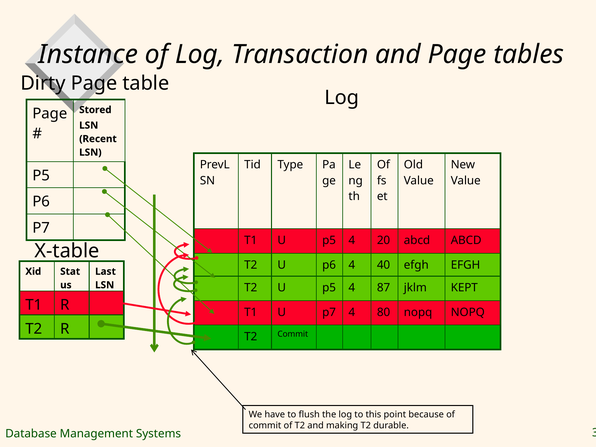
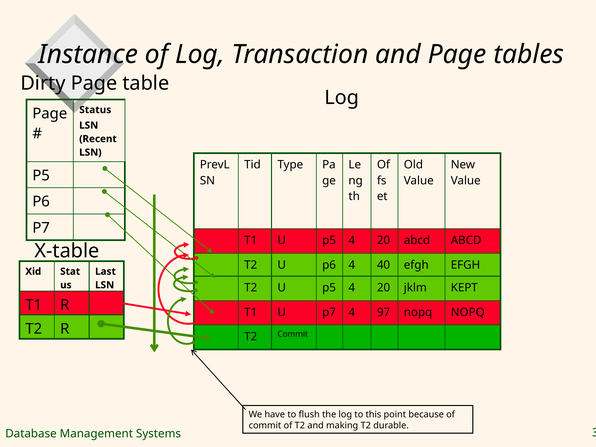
Stored: Stored -> Status
87 at (384, 288): 87 -> 20
80: 80 -> 97
